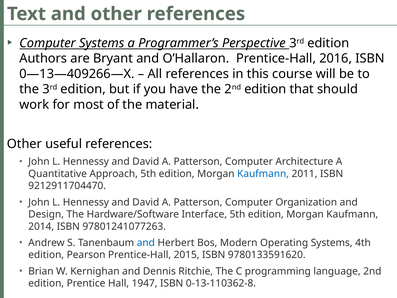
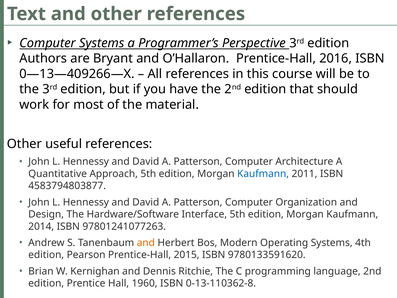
9212911704470: 9212911704470 -> 4583794803877
and at (146, 243) colour: blue -> orange
1947: 1947 -> 1960
